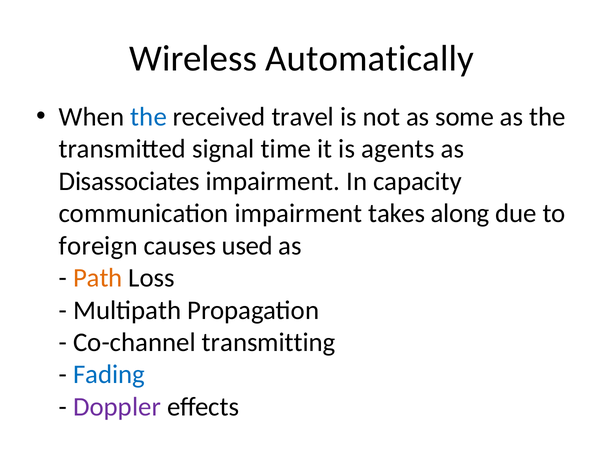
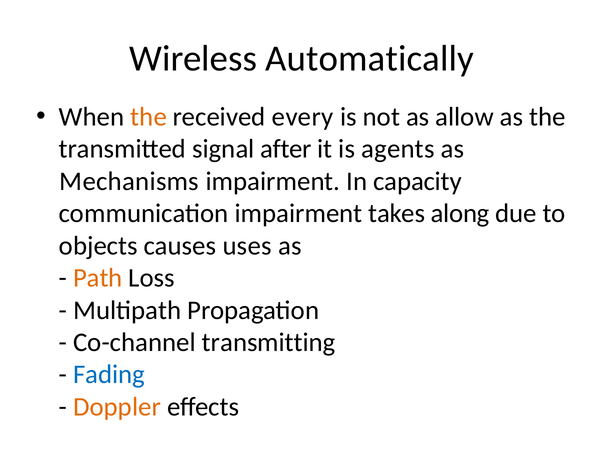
the at (149, 117) colour: blue -> orange
travel: travel -> every
some: some -> allow
time: time -> after
Disassociates: Disassociates -> Mechanisms
foreign: foreign -> objects
used: used -> uses
Doppler colour: purple -> orange
